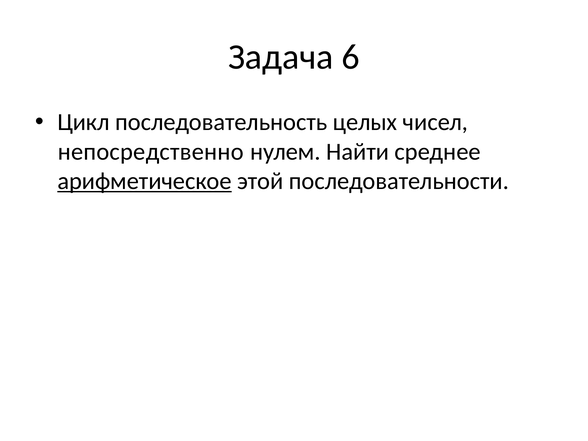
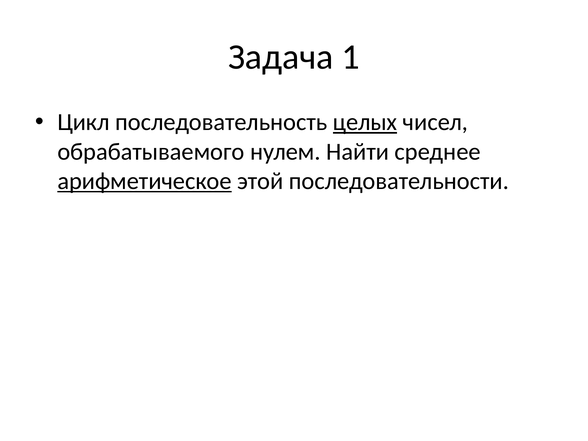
6: 6 -> 1
целых underline: none -> present
непосредственно: непосредственно -> обрабатываемого
